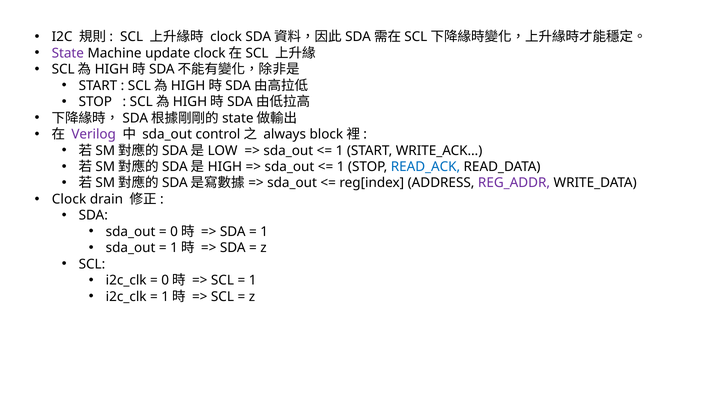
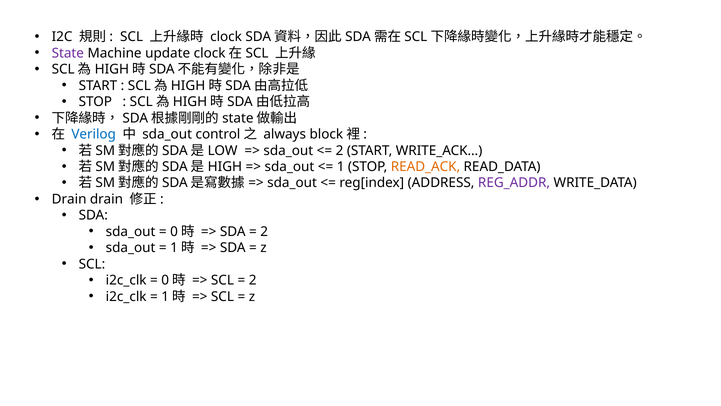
Verilog colour: purple -> blue
1 at (340, 150): 1 -> 2
READ_ACK colour: blue -> orange
Clock at (69, 199): Clock -> Drain
1 at (264, 231): 1 -> 2
1 at (253, 280): 1 -> 2
